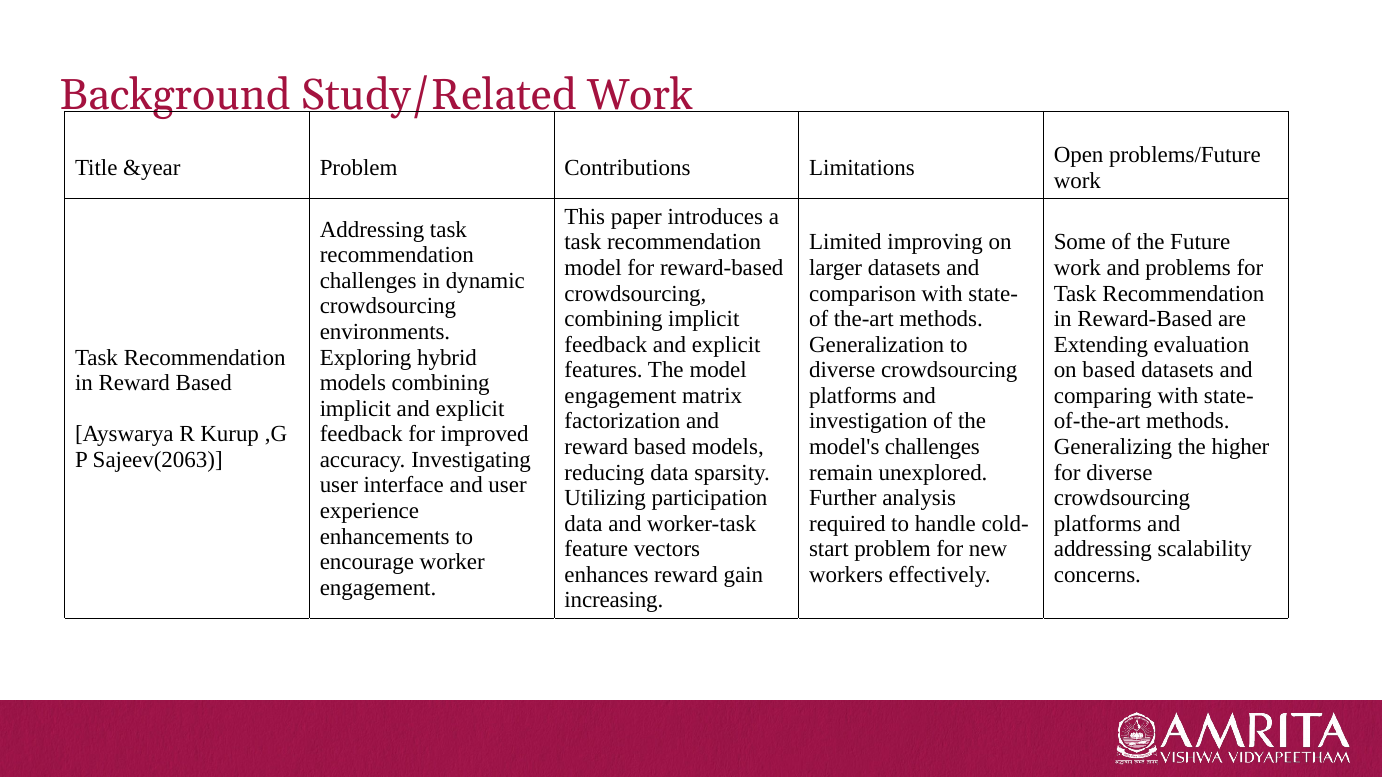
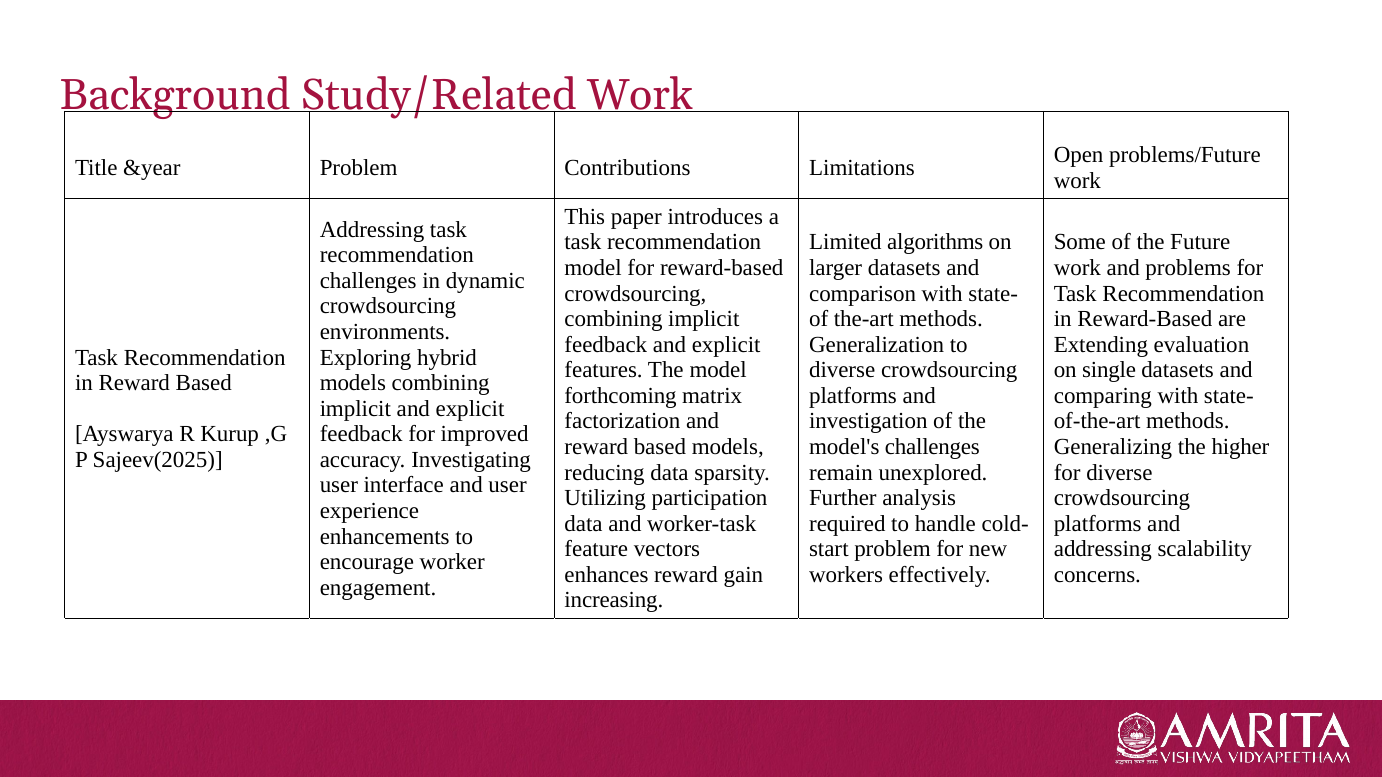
improving: improving -> algorithms
on based: based -> single
engagement at (620, 396): engagement -> forthcoming
Sajeev(2063: Sajeev(2063 -> Sajeev(2025
